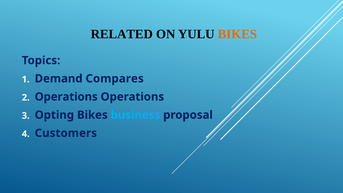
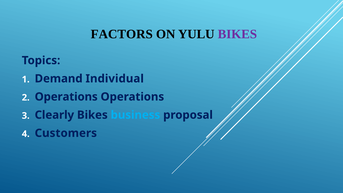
RELATED: RELATED -> FACTORS
BIKES at (237, 34) colour: orange -> purple
Compares: Compares -> Individual
Opting: Opting -> Clearly
